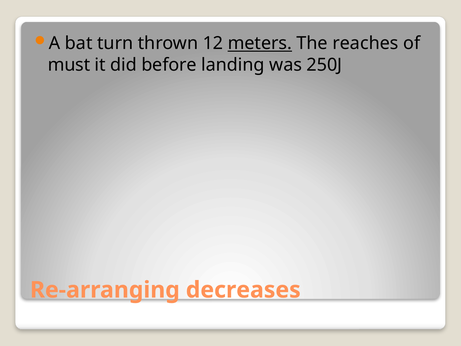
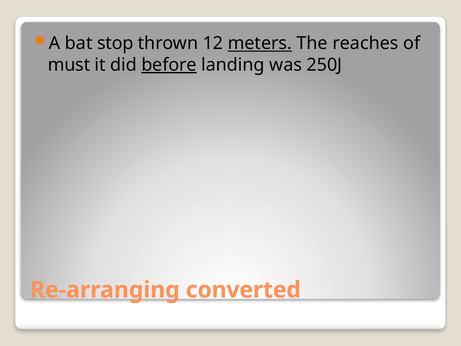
turn: turn -> stop
before underline: none -> present
decreases: decreases -> converted
